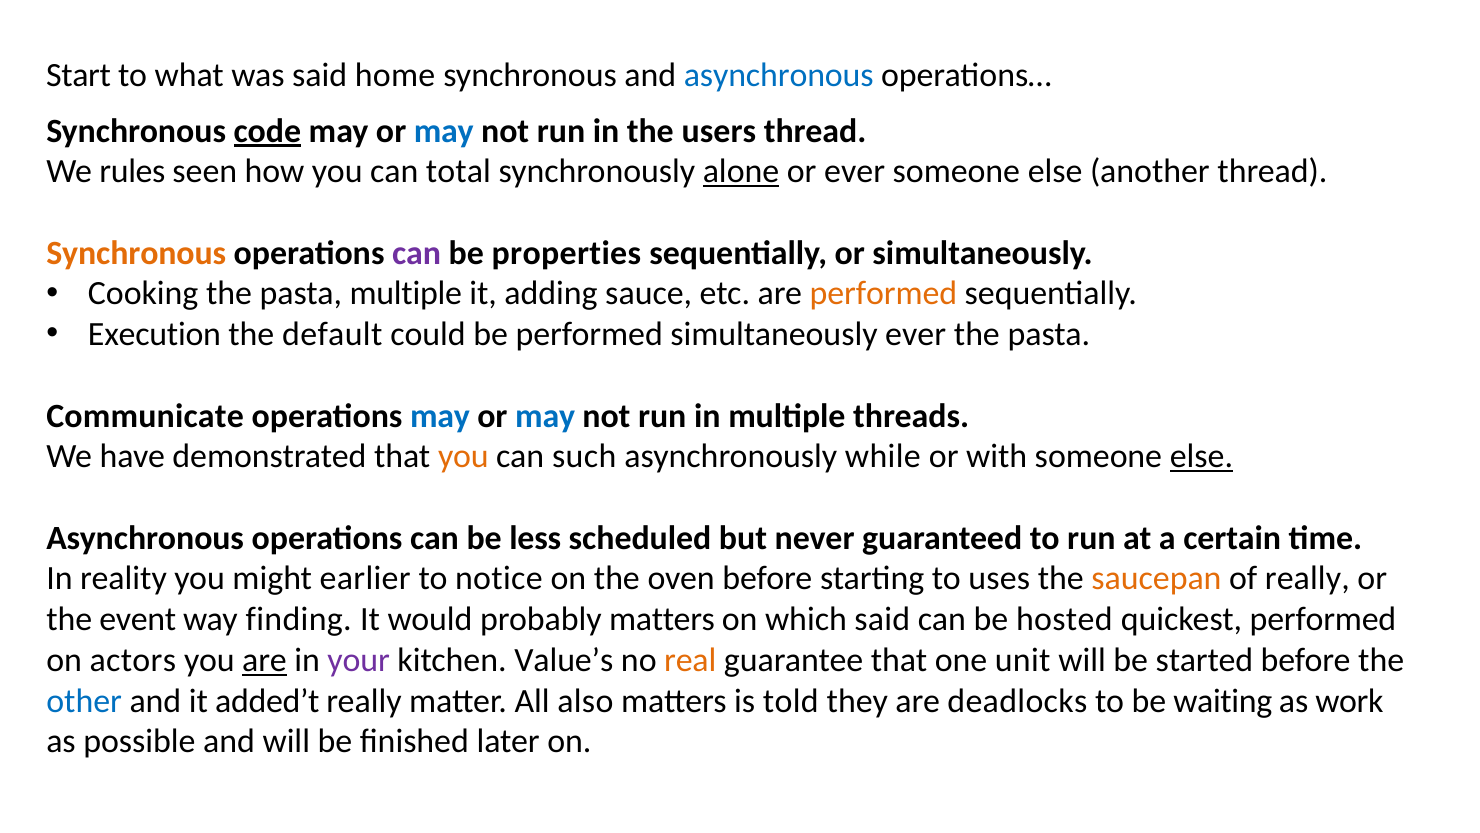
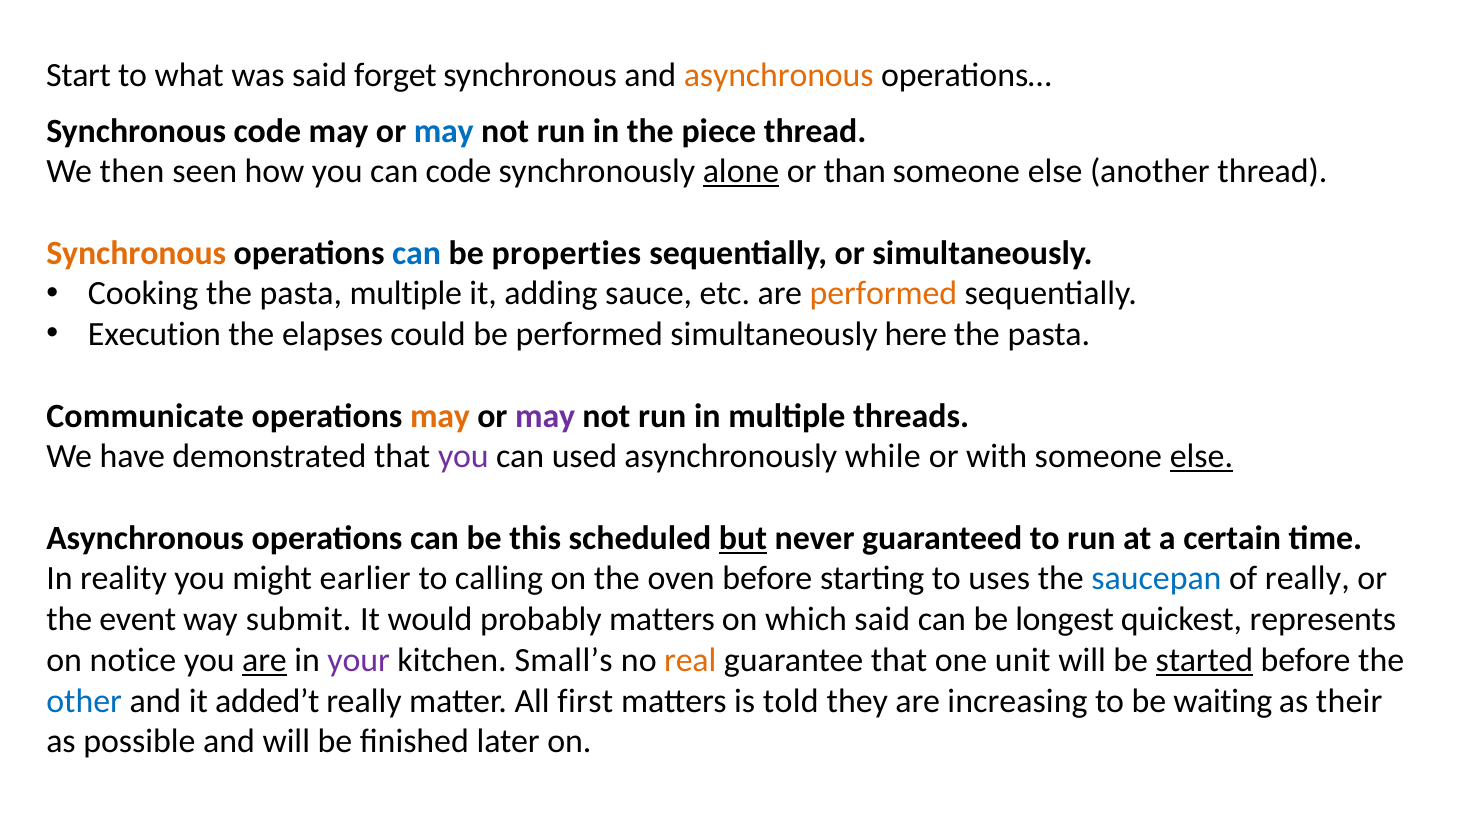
home: home -> forget
asynchronous at (779, 75) colour: blue -> orange
code at (267, 131) underline: present -> none
users: users -> piece
rules: rules -> then
can total: total -> code
or ever: ever -> than
can at (417, 253) colour: purple -> blue
default: default -> elapses
simultaneously ever: ever -> here
may at (440, 416) colour: blue -> orange
may at (545, 416) colour: blue -> purple
you at (463, 456) colour: orange -> purple
such: such -> used
less: less -> this
but underline: none -> present
notice: notice -> calling
saucepan colour: orange -> blue
finding: finding -> submit
hosted: hosted -> longest
quickest performed: performed -> represents
actors: actors -> notice
Value’s: Value’s -> Small’s
started underline: none -> present
also: also -> first
deadlocks: deadlocks -> increasing
work: work -> their
